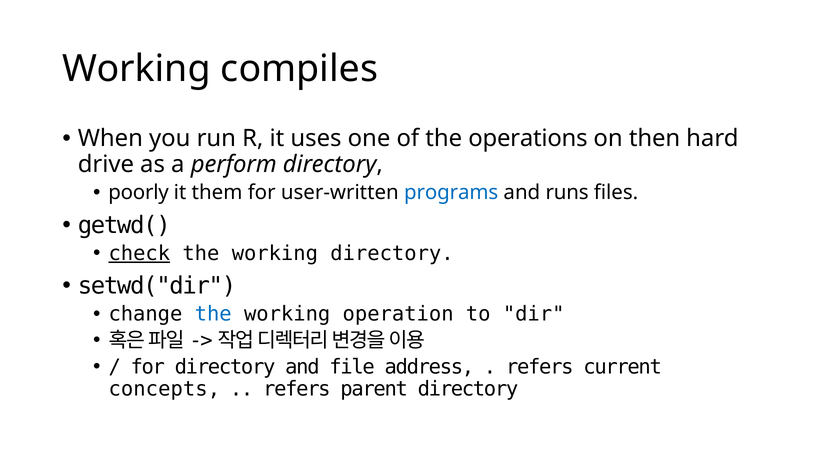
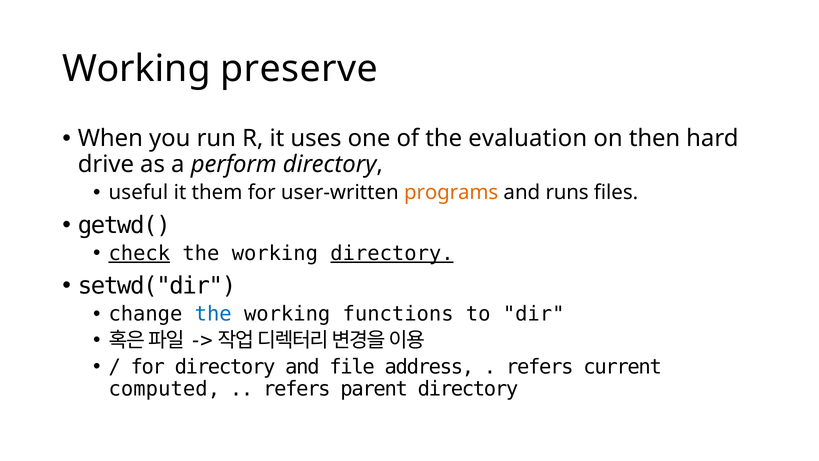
compiles: compiles -> preserve
operations: operations -> evaluation
poorly: poorly -> useful
programs colour: blue -> orange
directory at (392, 253) underline: none -> present
operation: operation -> functions
concepts: concepts -> computed
